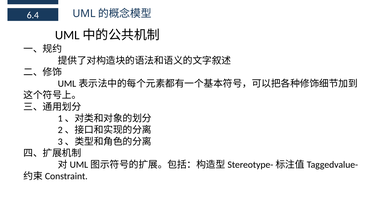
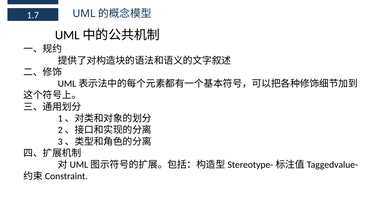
6.4: 6.4 -> 1.7
